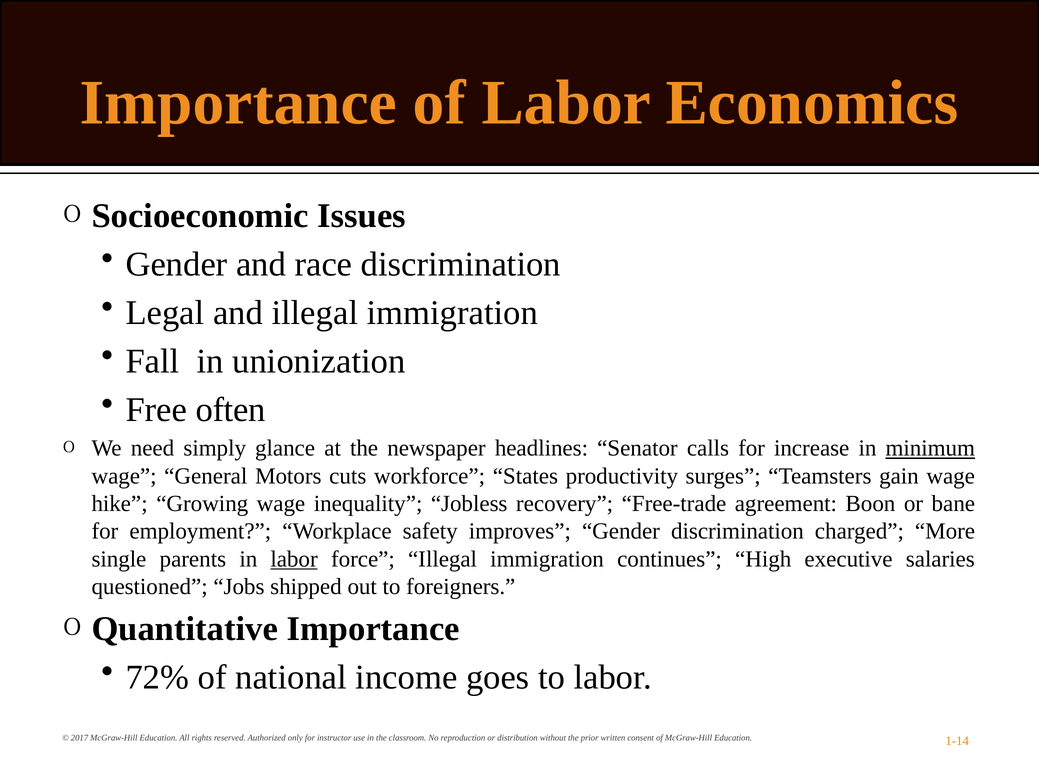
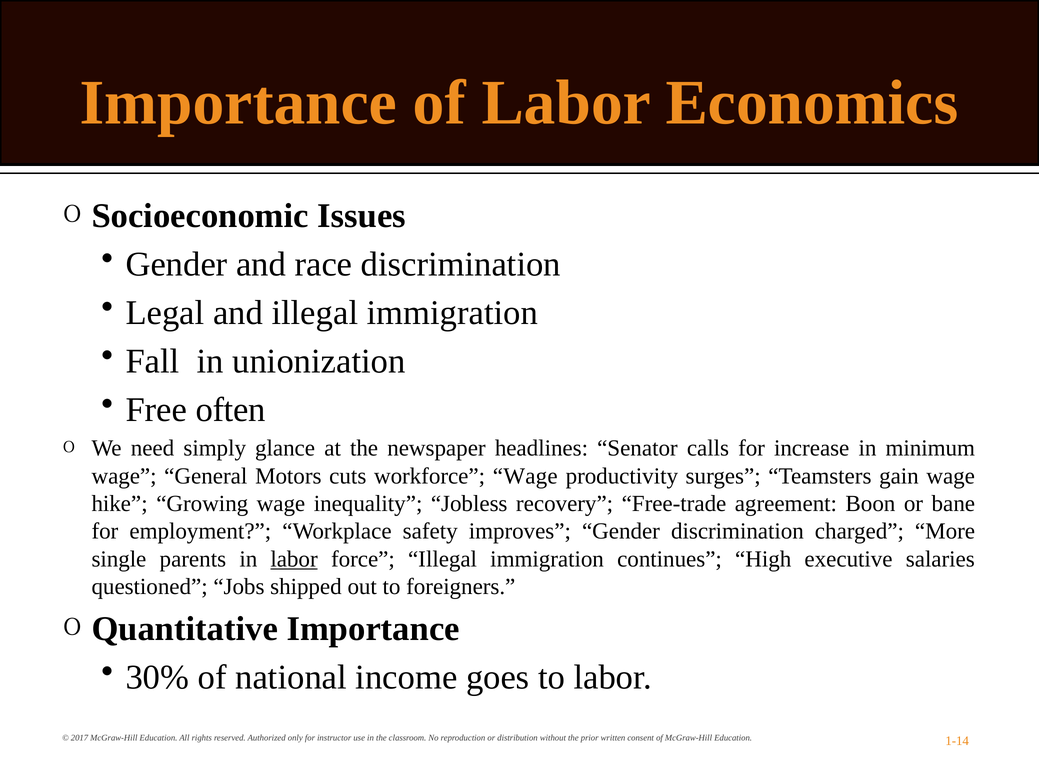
minimum underline: present -> none
workforce States: States -> Wage
72%: 72% -> 30%
